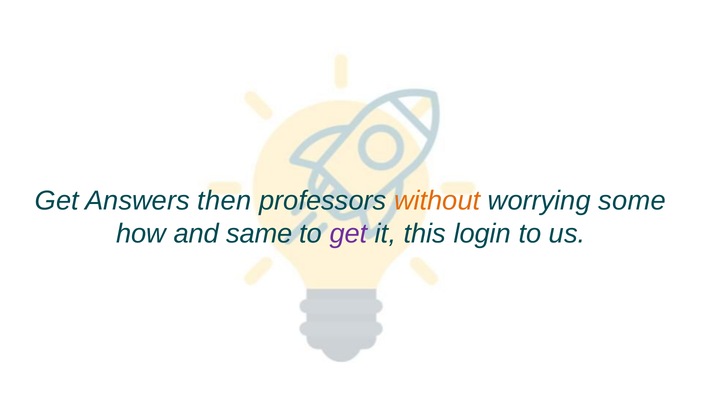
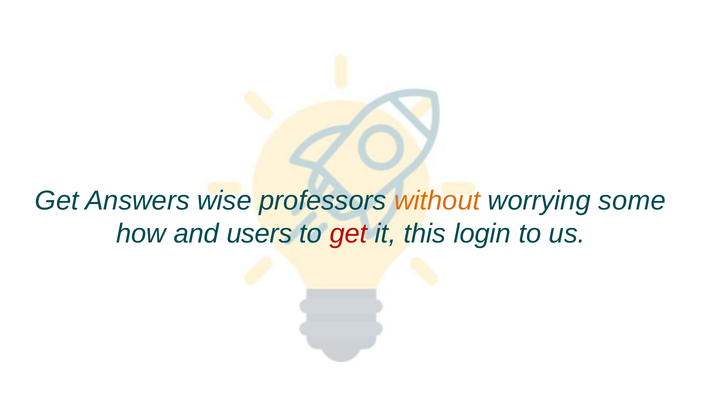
then: then -> wise
same: same -> users
get at (349, 234) colour: purple -> red
